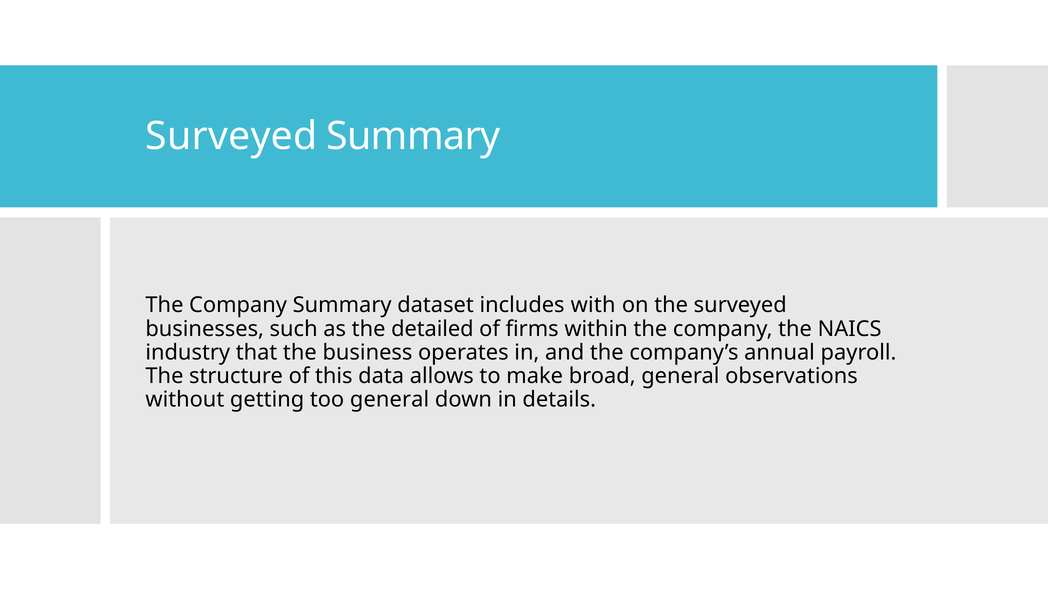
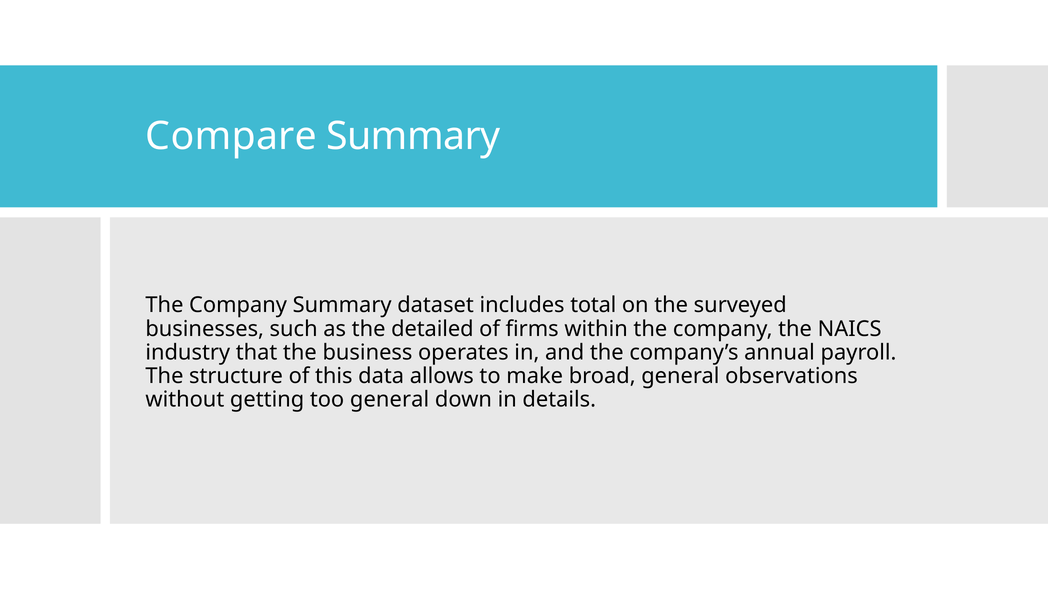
Surveyed at (231, 136): Surveyed -> Compare
with: with -> total
